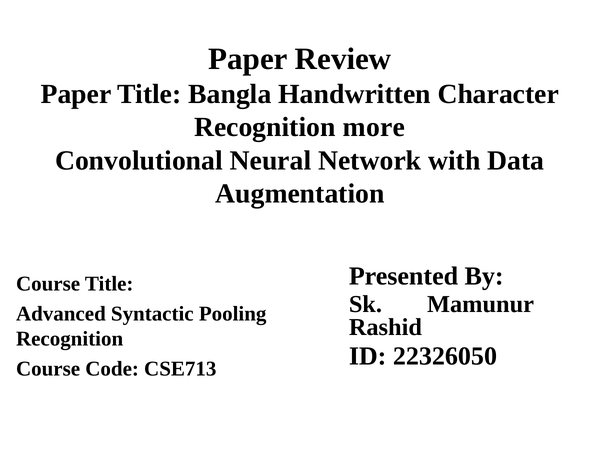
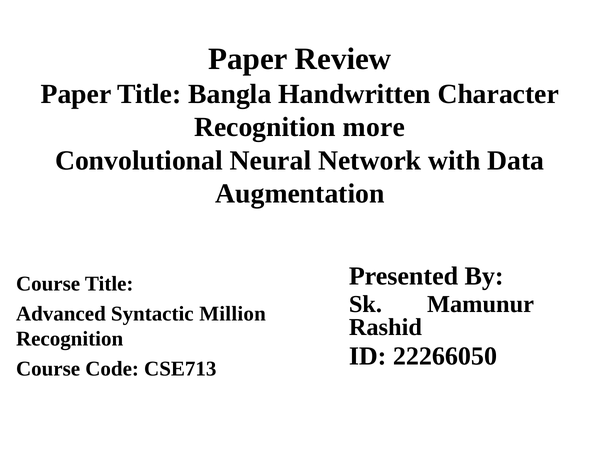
Pooling: Pooling -> Million
22326050: 22326050 -> 22266050
